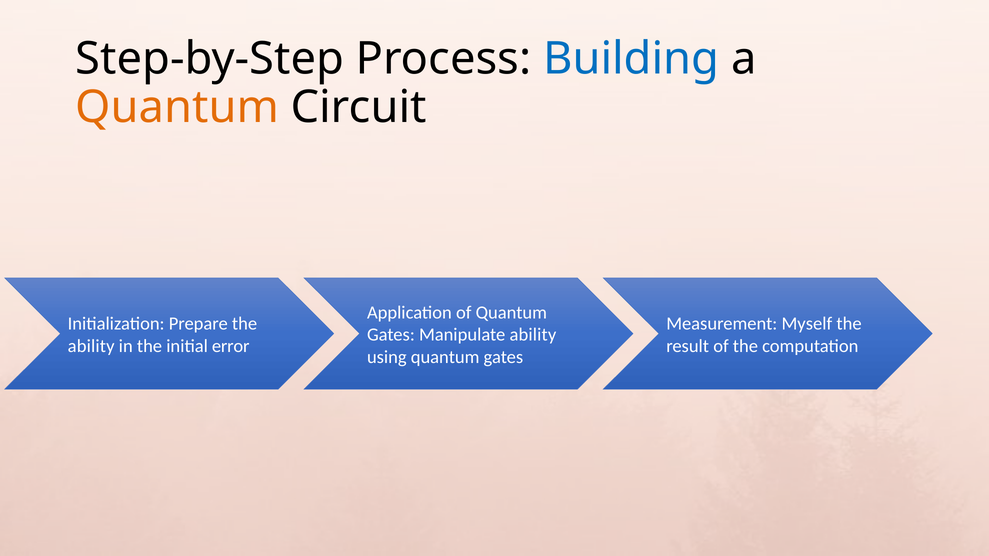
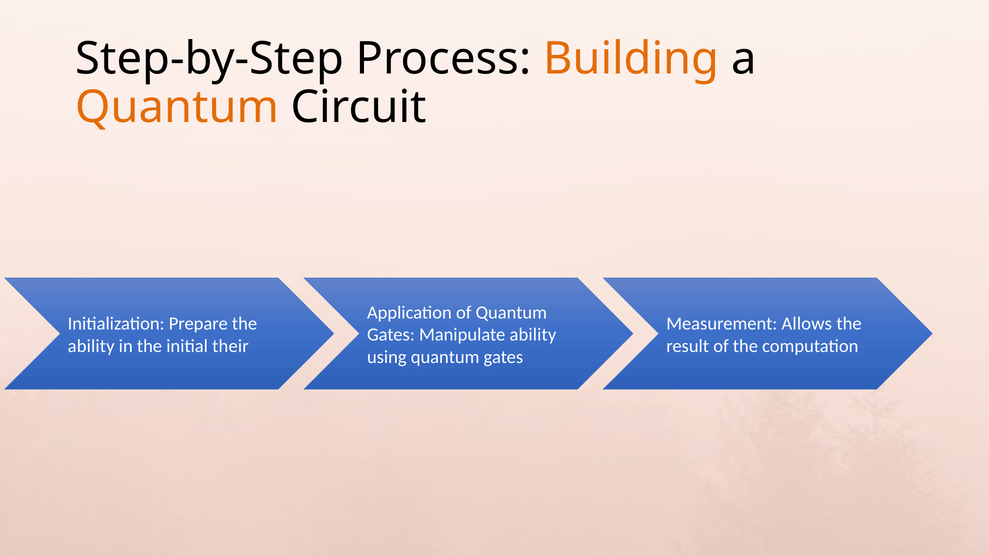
Building colour: blue -> orange
Myself: Myself -> Allows
error: error -> their
